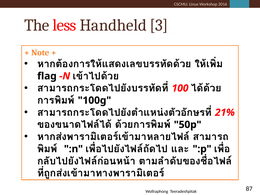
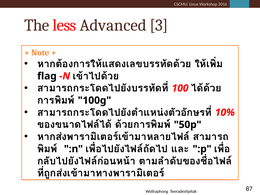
Handheld: Handheld -> Advanced
21%: 21% -> 10%
